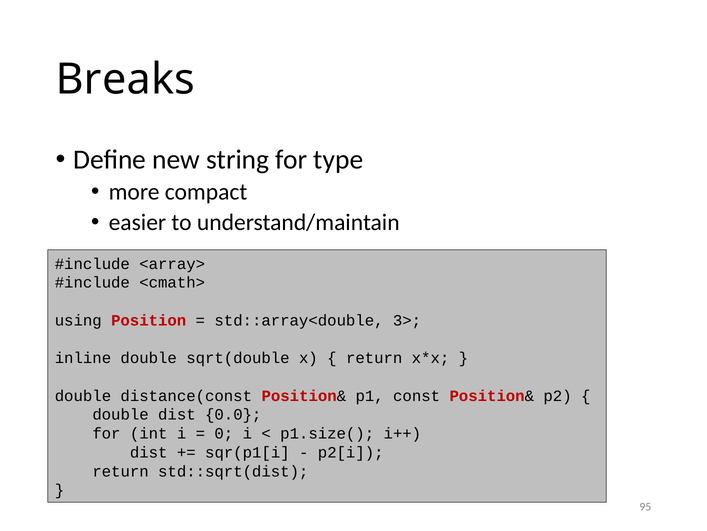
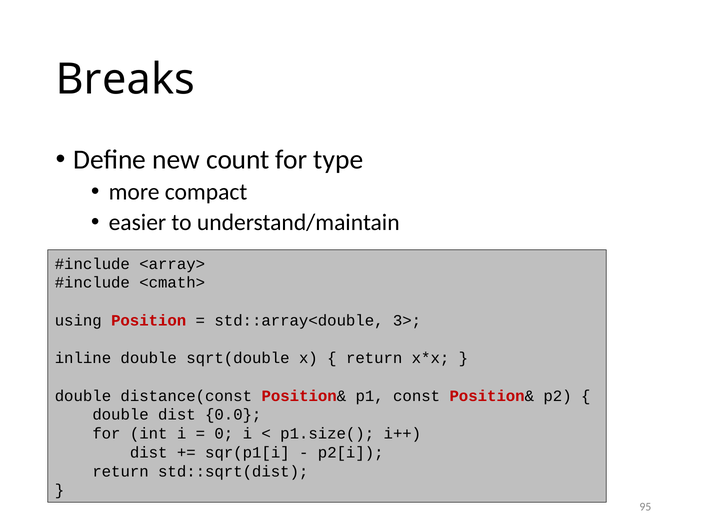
string: string -> count
